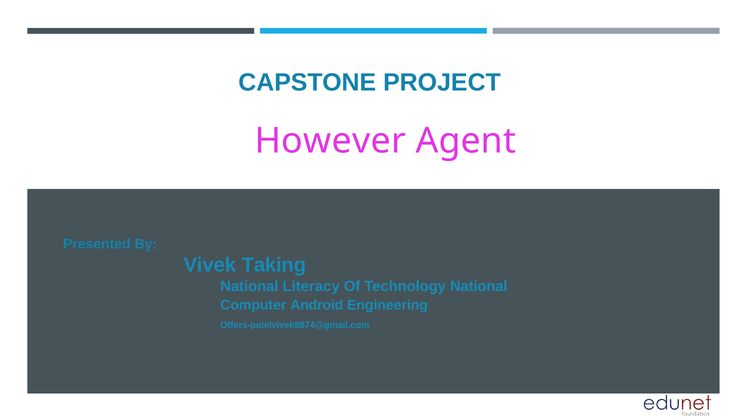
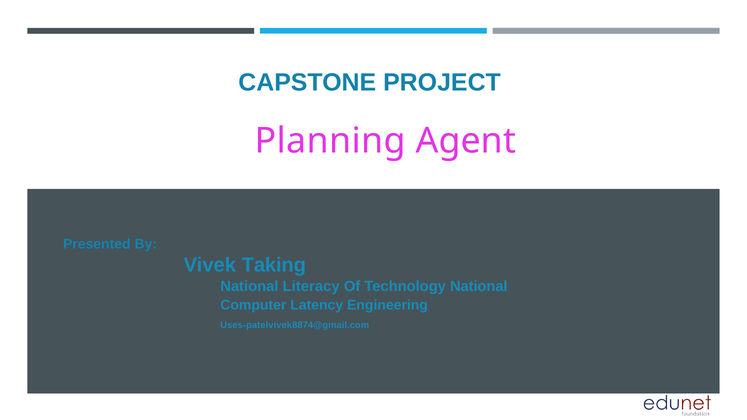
However: However -> Planning
Android: Android -> Latency
Offers-patelvivek8874@gmail.com: Offers-patelvivek8874@gmail.com -> Uses-patelvivek8874@gmail.com
